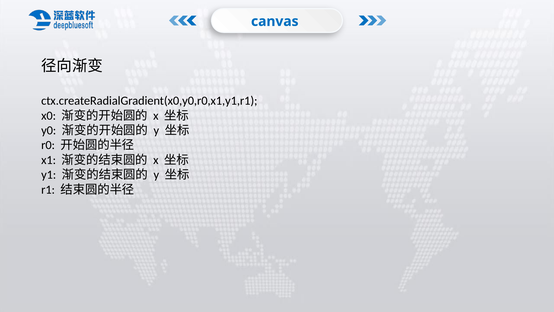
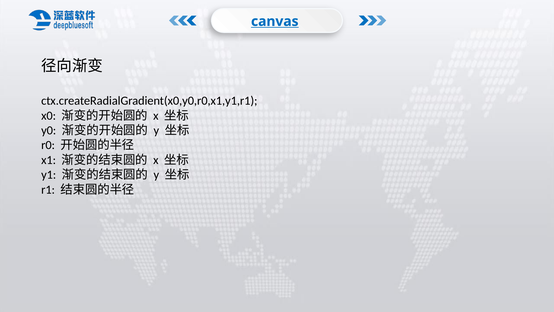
canvas underline: none -> present
